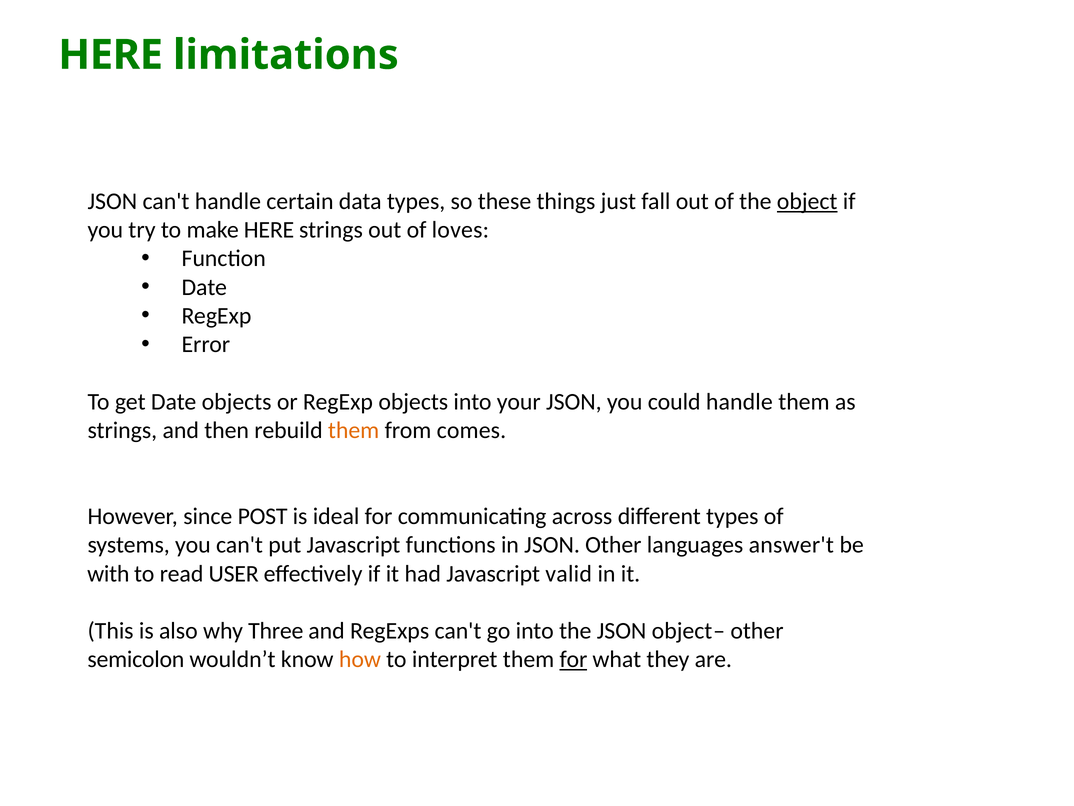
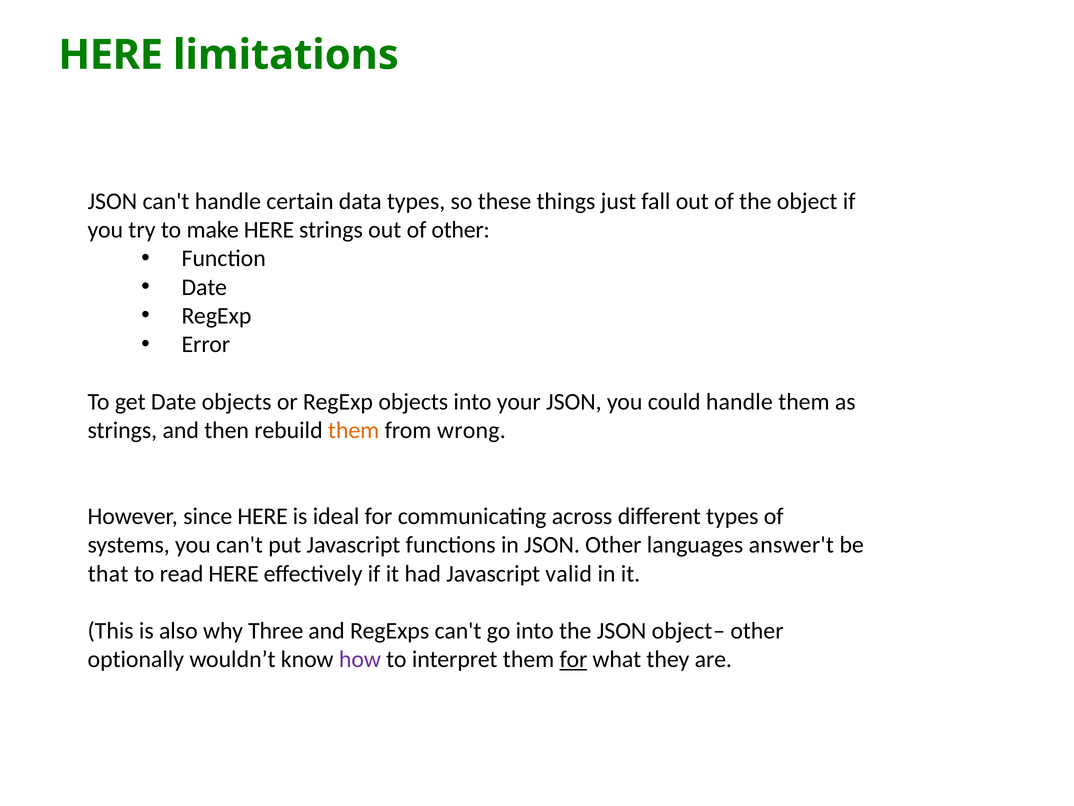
object underline: present -> none
of loves: loves -> other
comes: comes -> wrong
since POST: POST -> HERE
with: with -> that
read USER: USER -> HERE
semicolon: semicolon -> optionally
how colour: orange -> purple
